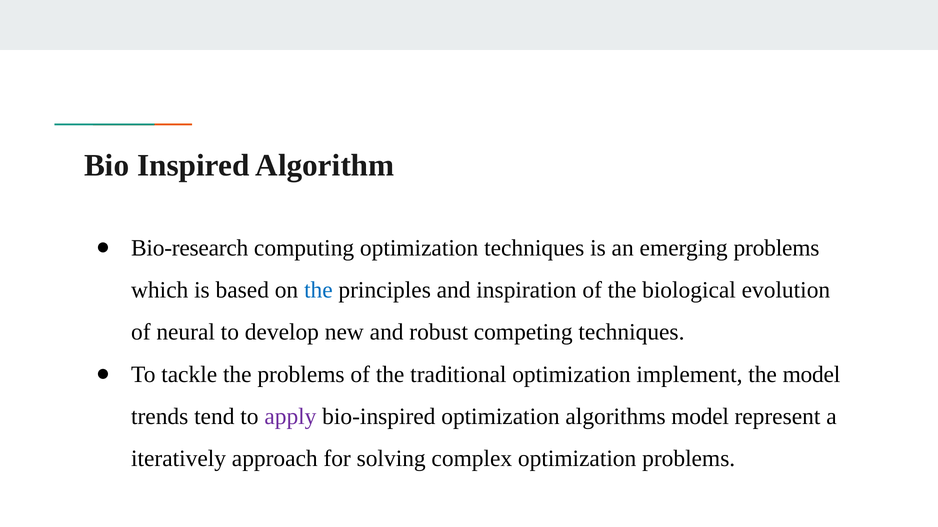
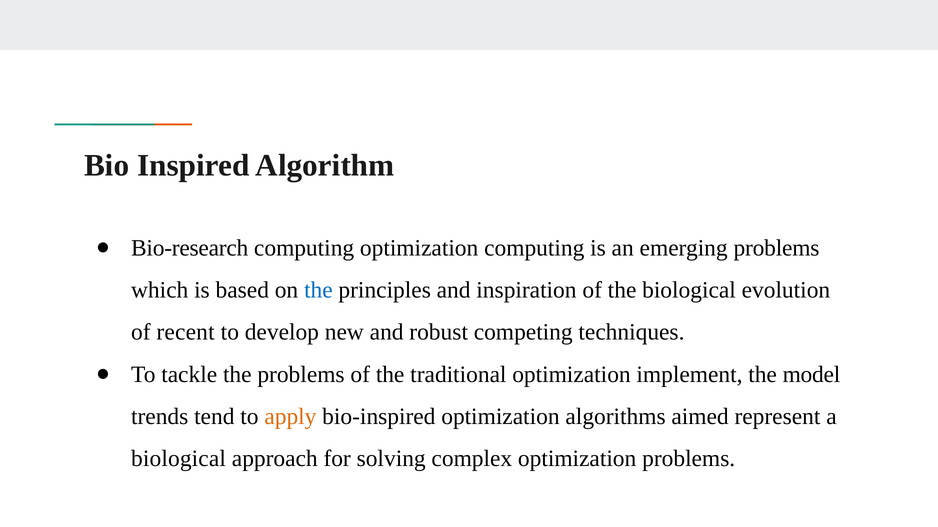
optimization techniques: techniques -> computing
neural: neural -> recent
apply colour: purple -> orange
algorithms model: model -> aimed
iteratively at (179, 459): iteratively -> biological
